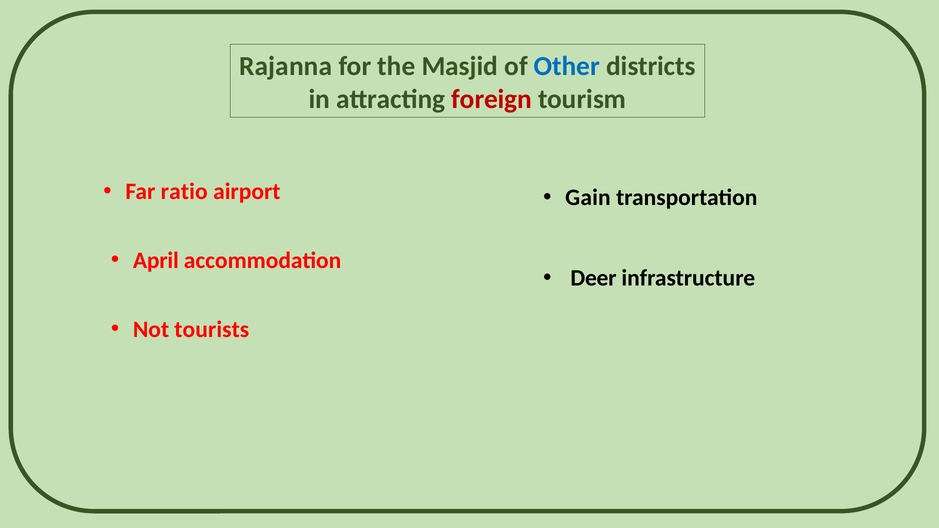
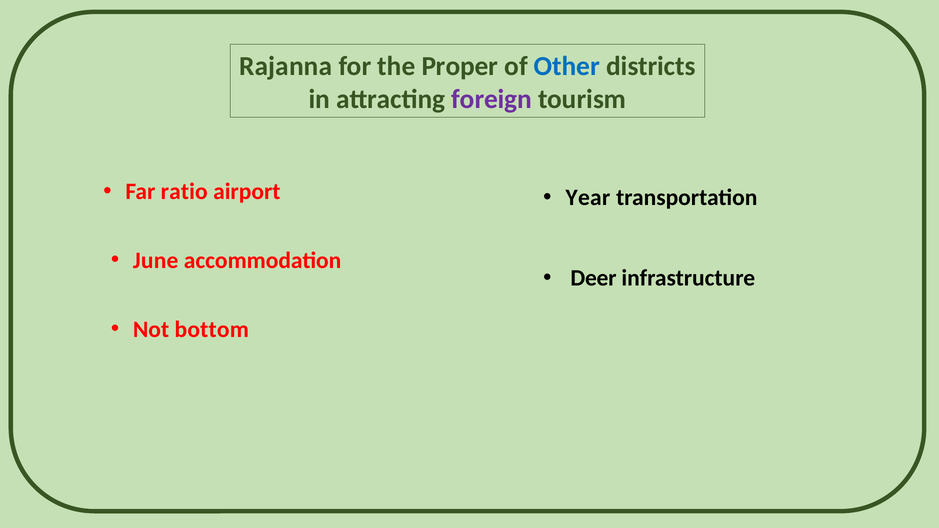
Masjid: Masjid -> Proper
foreign colour: red -> purple
Gain: Gain -> Year
April: April -> June
tourists: tourists -> bottom
